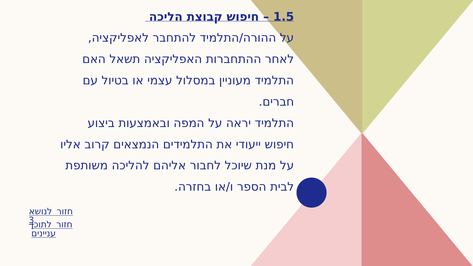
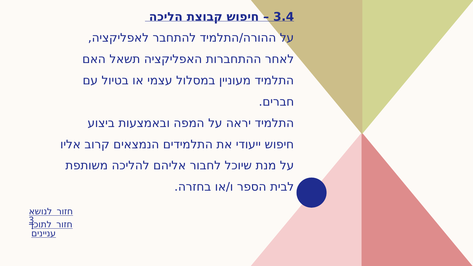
1.5: 1.5 -> 3.4
